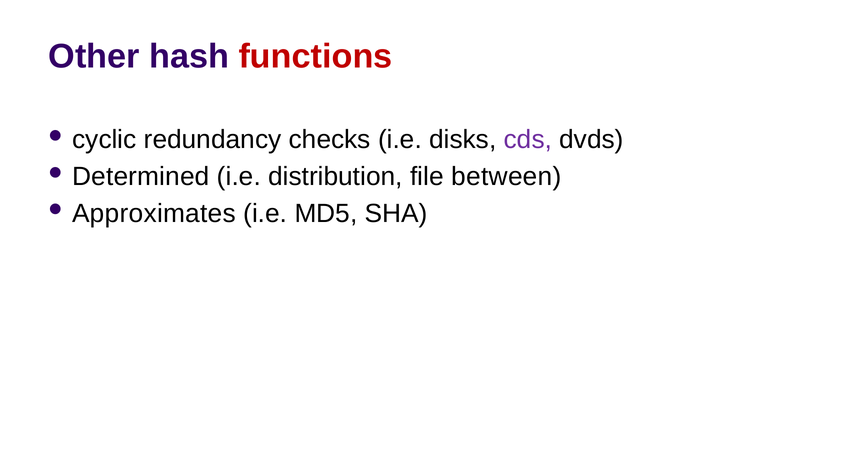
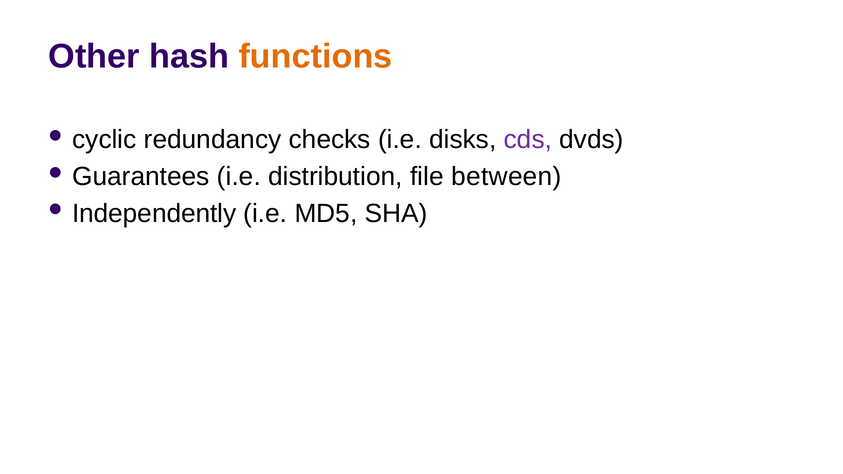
functions colour: red -> orange
Determined: Determined -> Guarantees
Approximates: Approximates -> Independently
